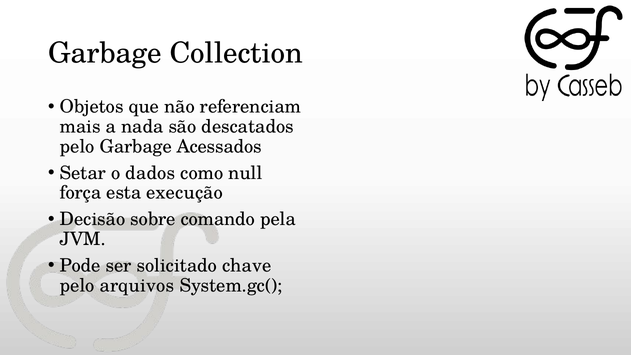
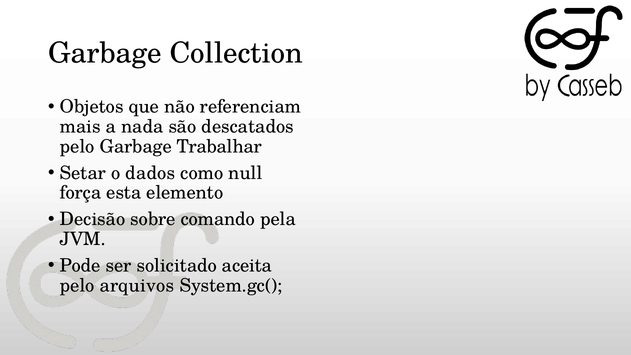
Acessados: Acessados -> Trabalhar
execução: execução -> elemento
chave: chave -> aceita
